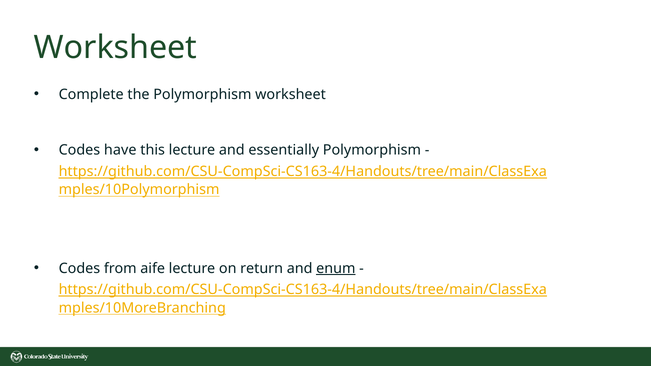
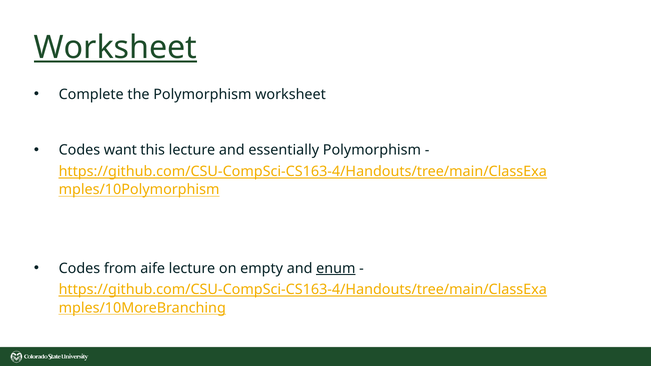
Worksheet at (115, 48) underline: none -> present
have: have -> want
return: return -> empty
